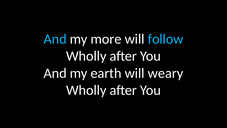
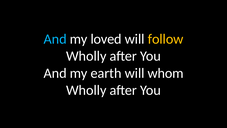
more: more -> loved
follow colour: light blue -> yellow
weary: weary -> whom
